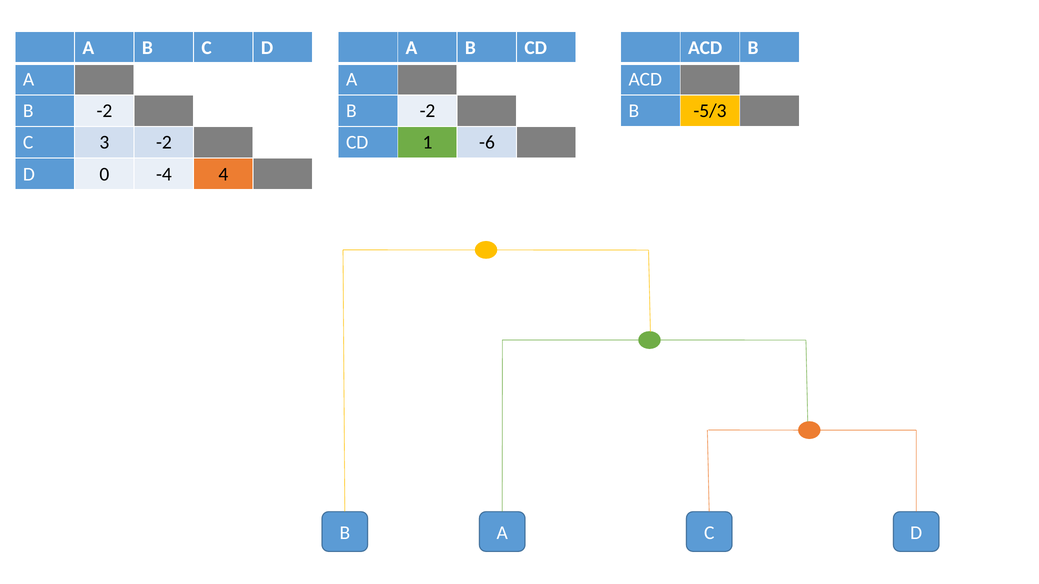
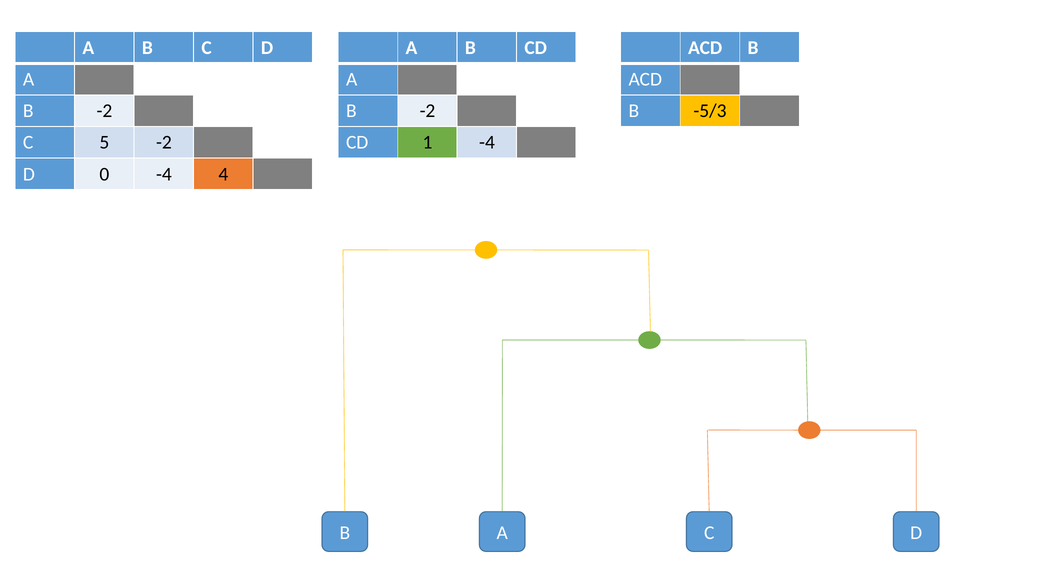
3: 3 -> 5
1 -6: -6 -> -4
